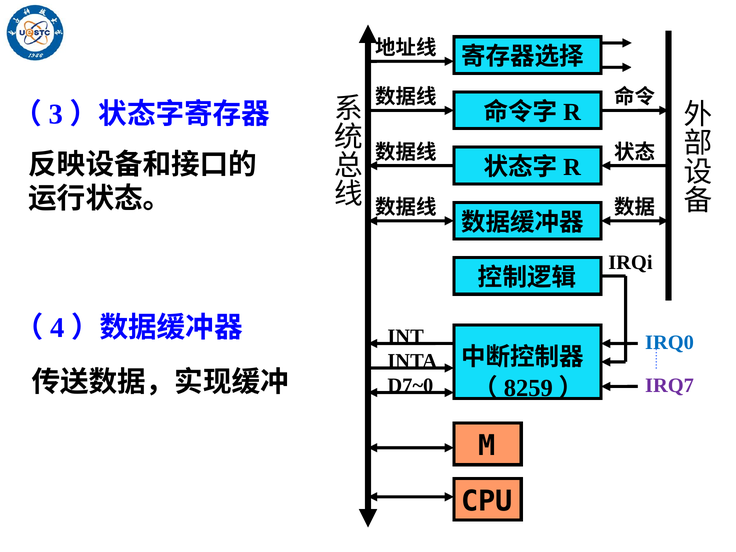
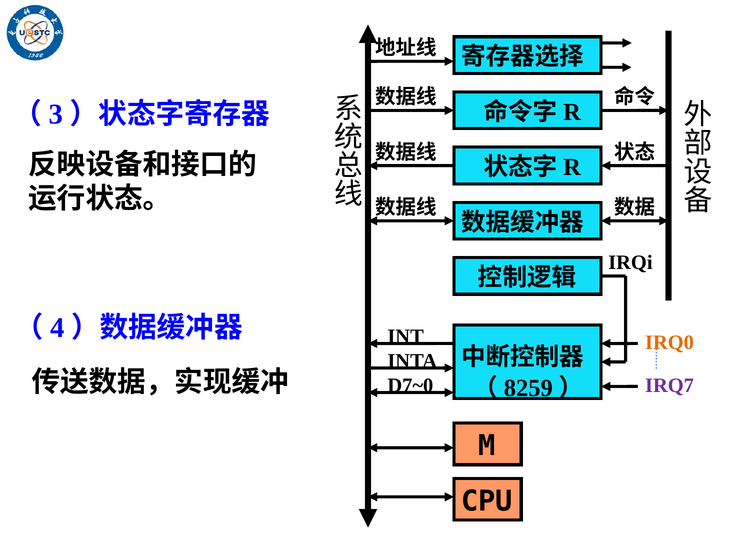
IRQ0 colour: blue -> orange
